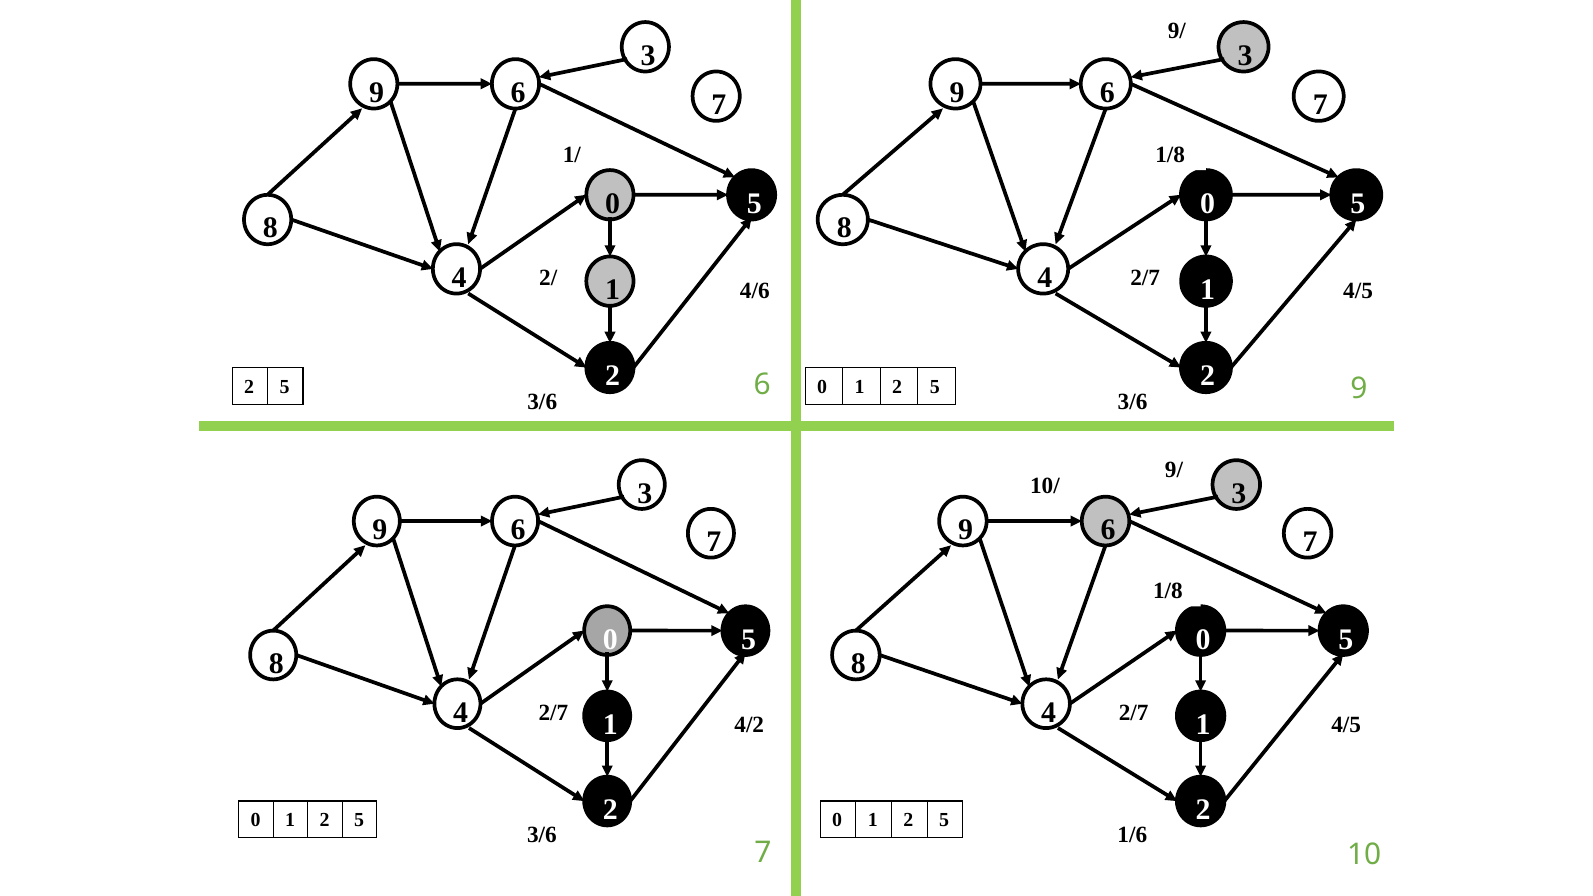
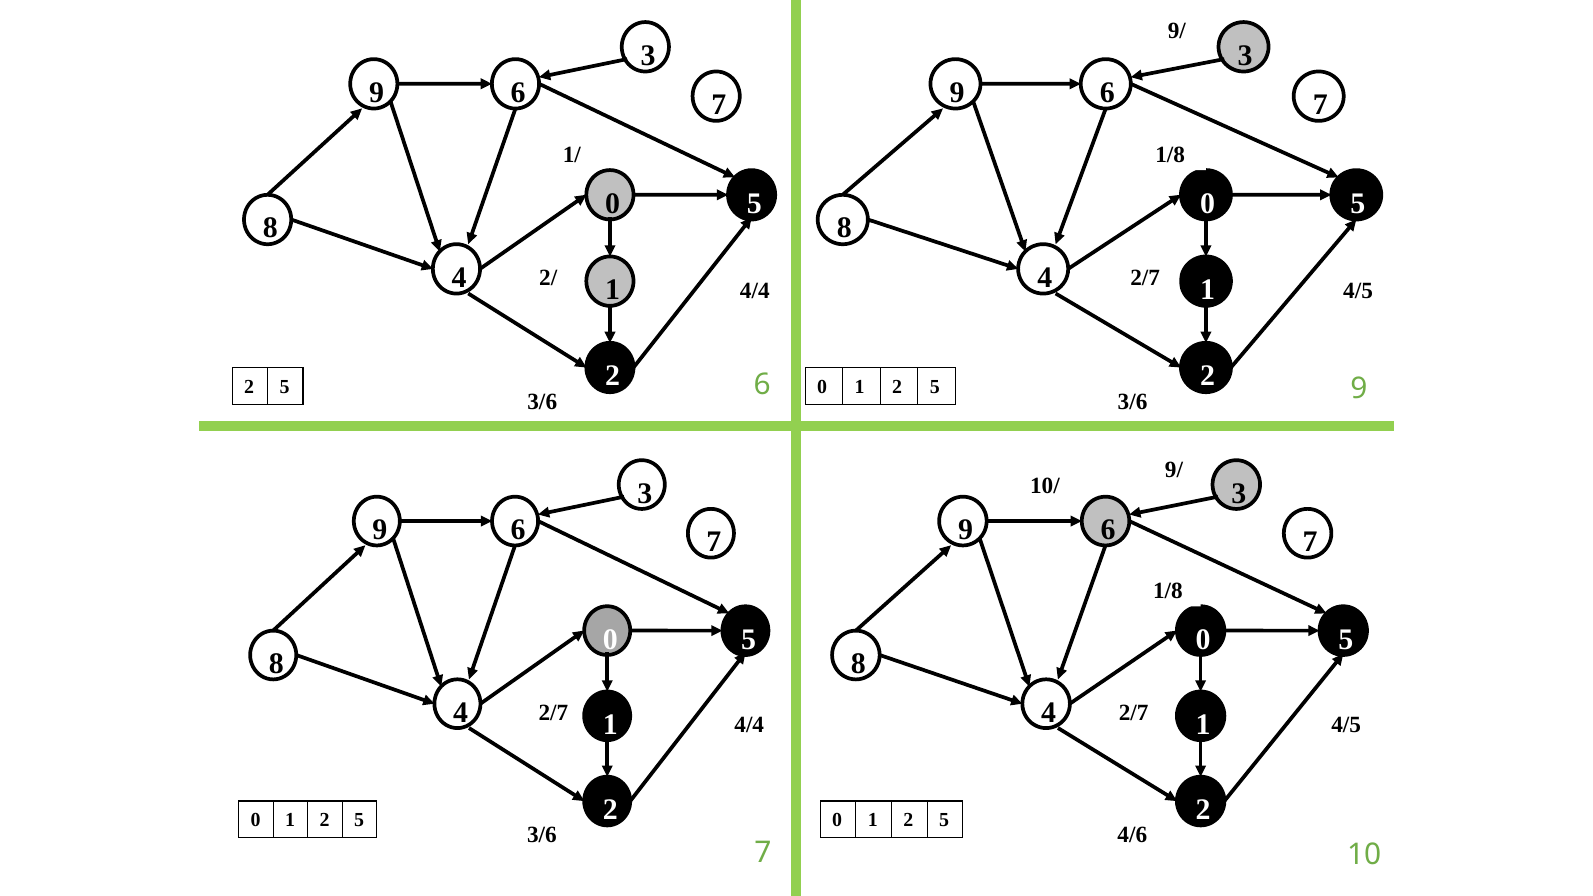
4/6 at (755, 290): 4/6 -> 4/4
4/2 at (749, 725): 4/2 -> 4/4
1/6: 1/6 -> 4/6
